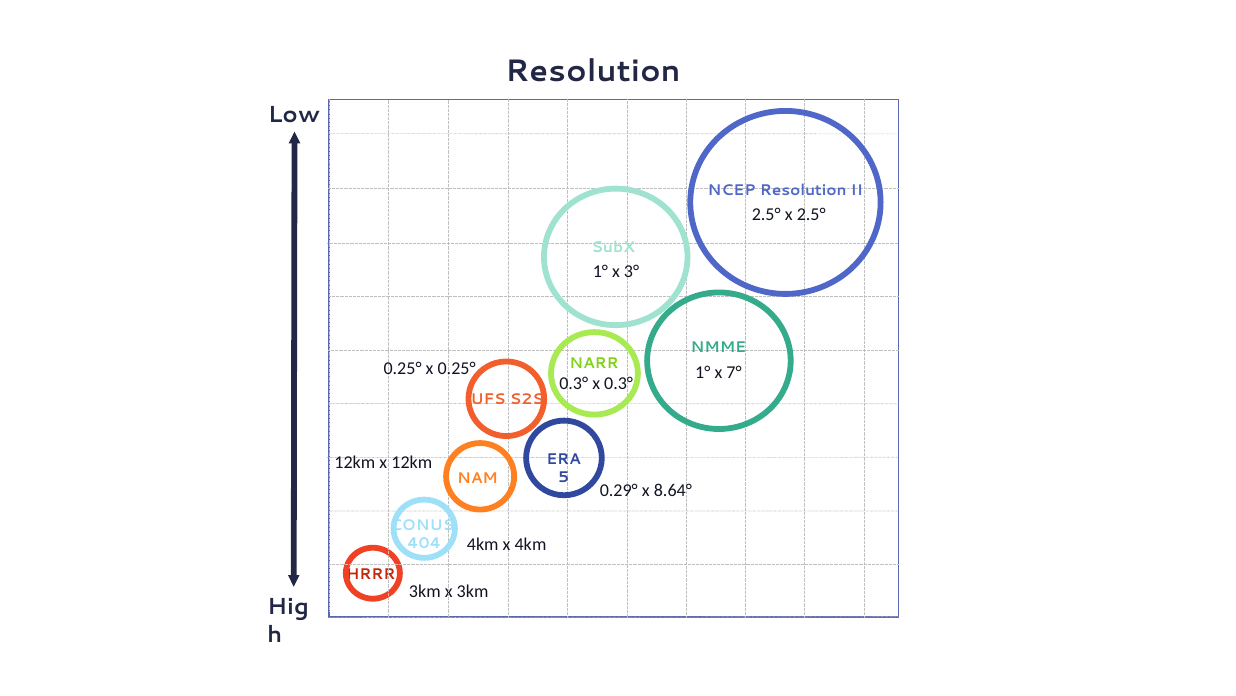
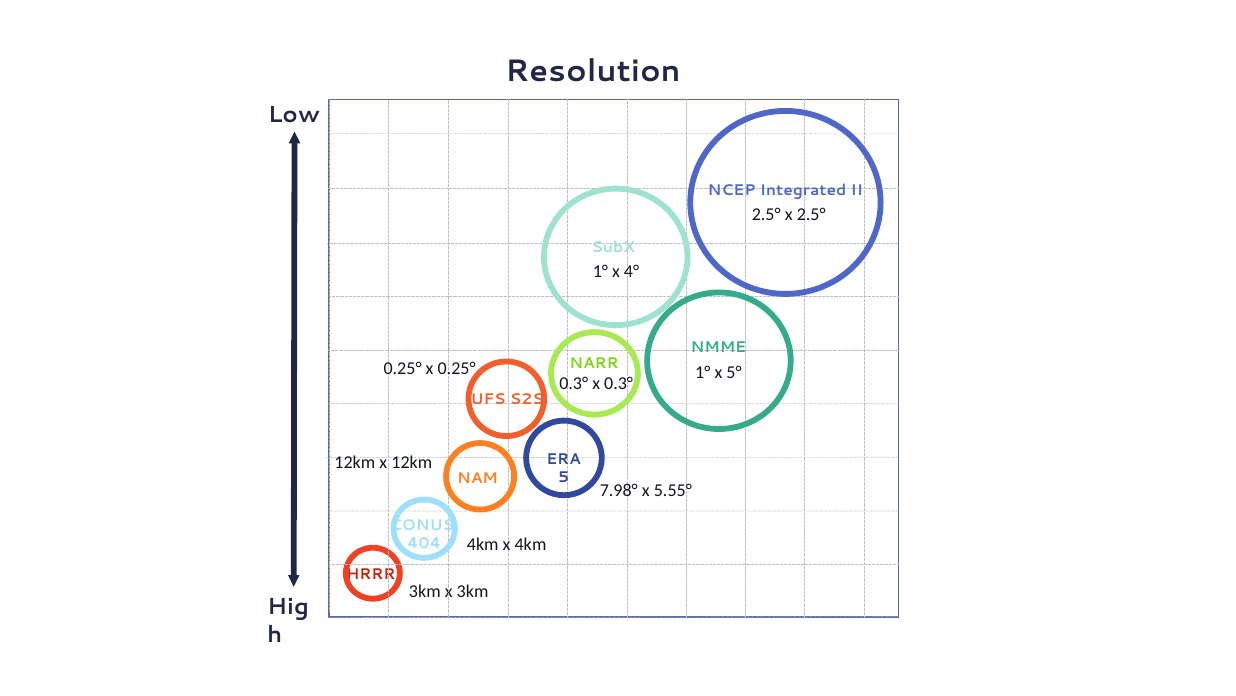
NCEP Resolution: Resolution -> Integrated
3°: 3° -> 4°
7°: 7° -> 5°
0.29°: 0.29° -> 7.98°
8.64°: 8.64° -> 5.55°
